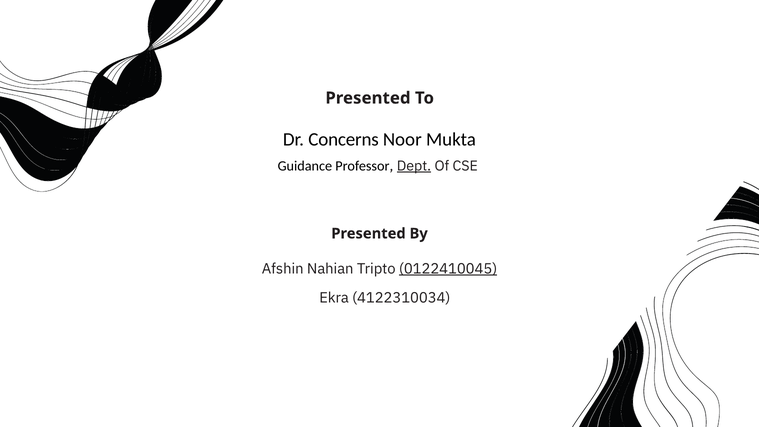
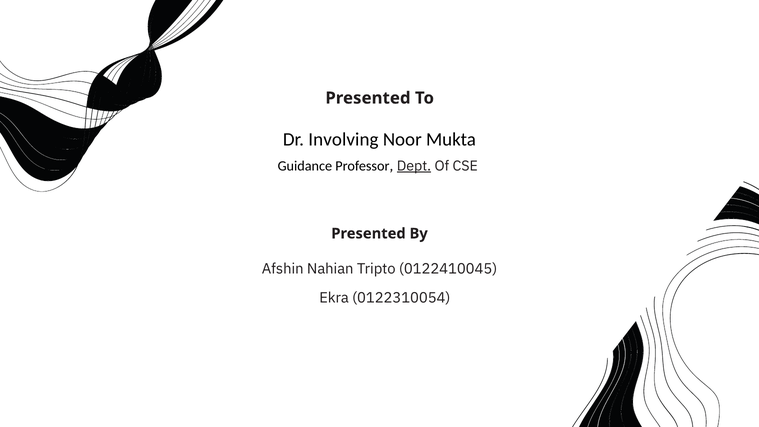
Concerns: Concerns -> Involving
0122410045 underline: present -> none
4122310034: 4122310034 -> 0122310054
